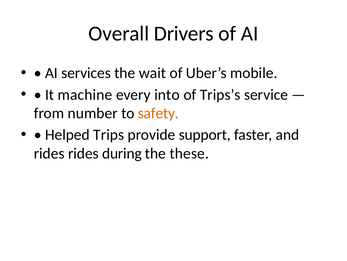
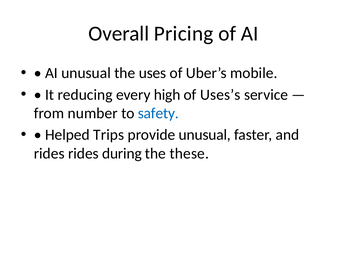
Drivers: Drivers -> Pricing
AI services: services -> unusual
wait: wait -> uses
machine: machine -> reducing
into: into -> high
Trips’s: Trips’s -> Uses’s
safety colour: orange -> blue
provide support: support -> unusual
